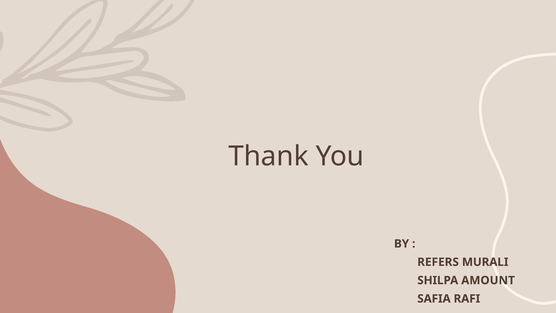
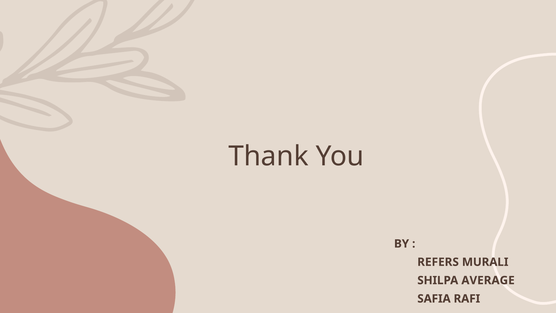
AMOUNT: AMOUNT -> AVERAGE
